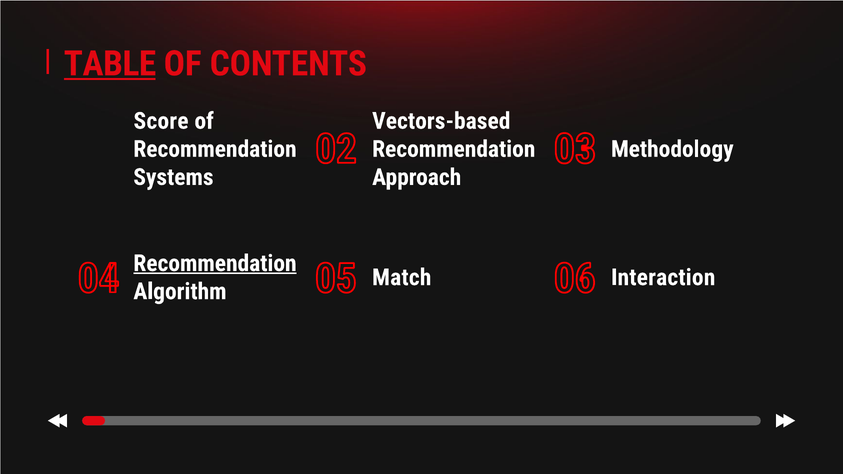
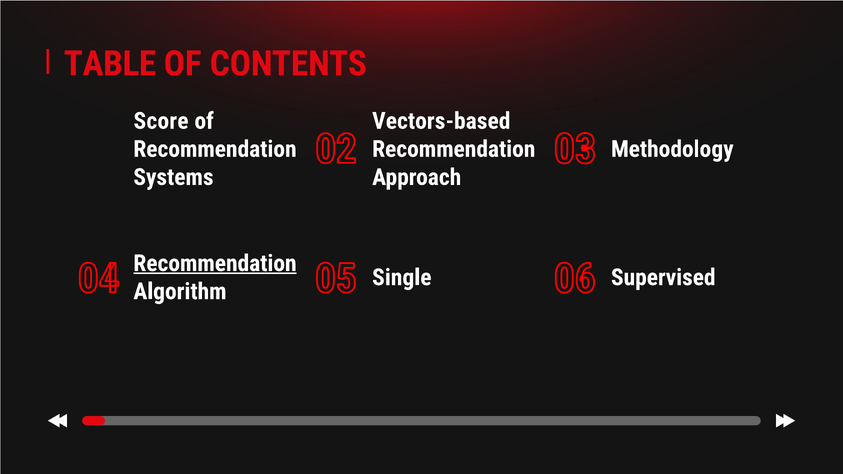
TABLE underline: present -> none
Match: Match -> Single
Interaction: Interaction -> Supervised
